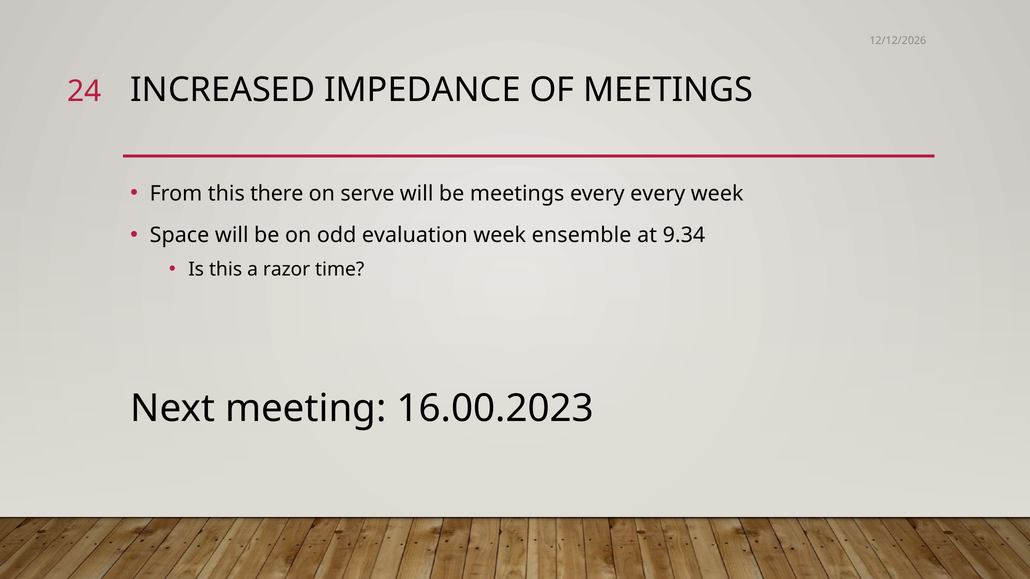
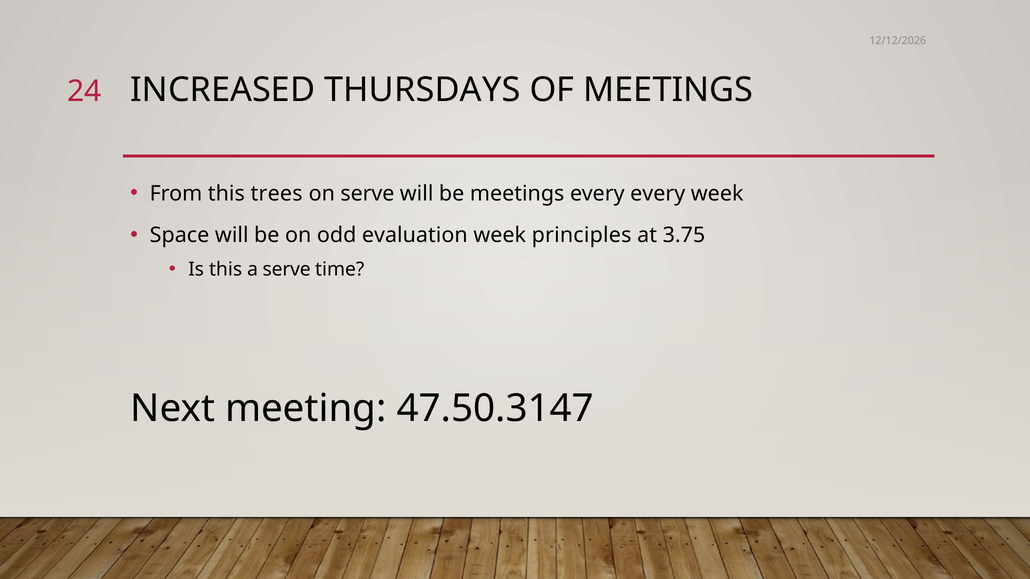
IMPEDANCE: IMPEDANCE -> THURSDAYS
there: there -> trees
ensemble: ensemble -> principles
9.34: 9.34 -> 3.75
a razor: razor -> serve
16.00.2023: 16.00.2023 -> 47.50.3147
